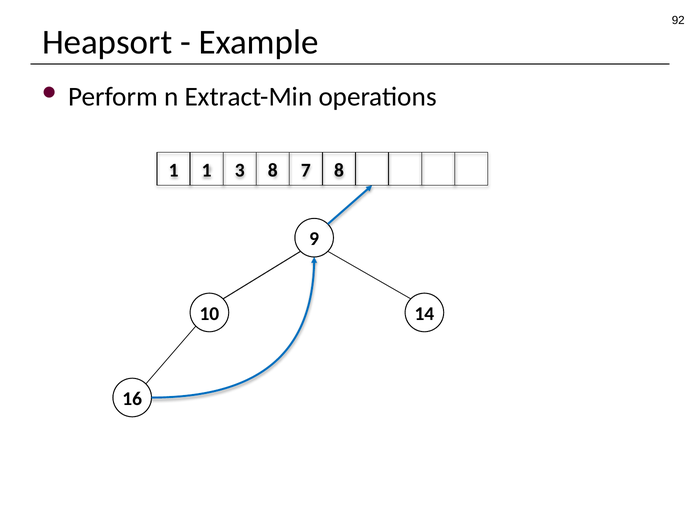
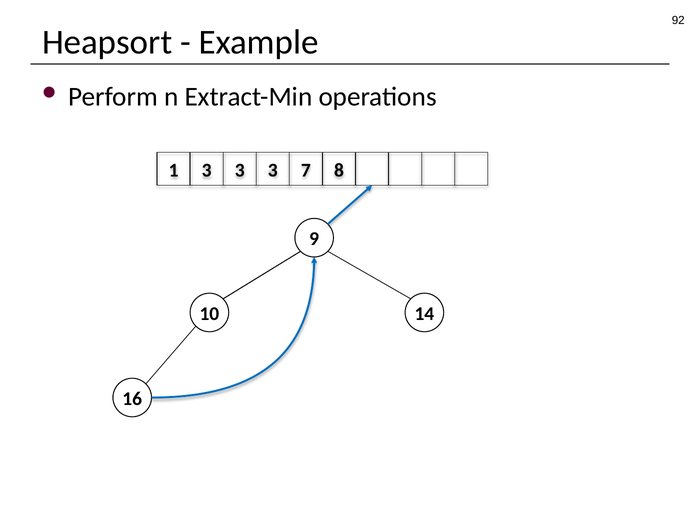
1 1: 1 -> 3
8 at (273, 170): 8 -> 3
